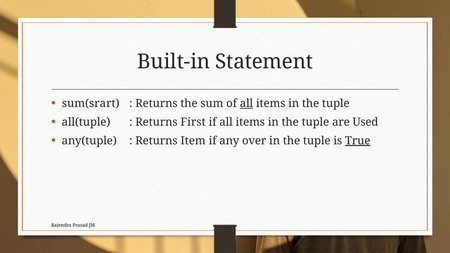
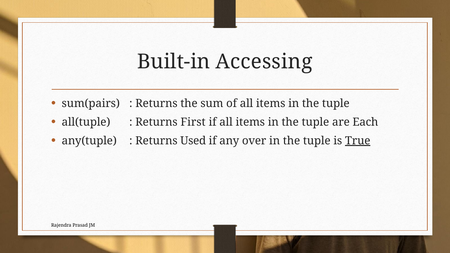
Statement: Statement -> Accessing
sum(srart: sum(srart -> sum(pairs
all at (246, 104) underline: present -> none
Used: Used -> Each
Item: Item -> Used
